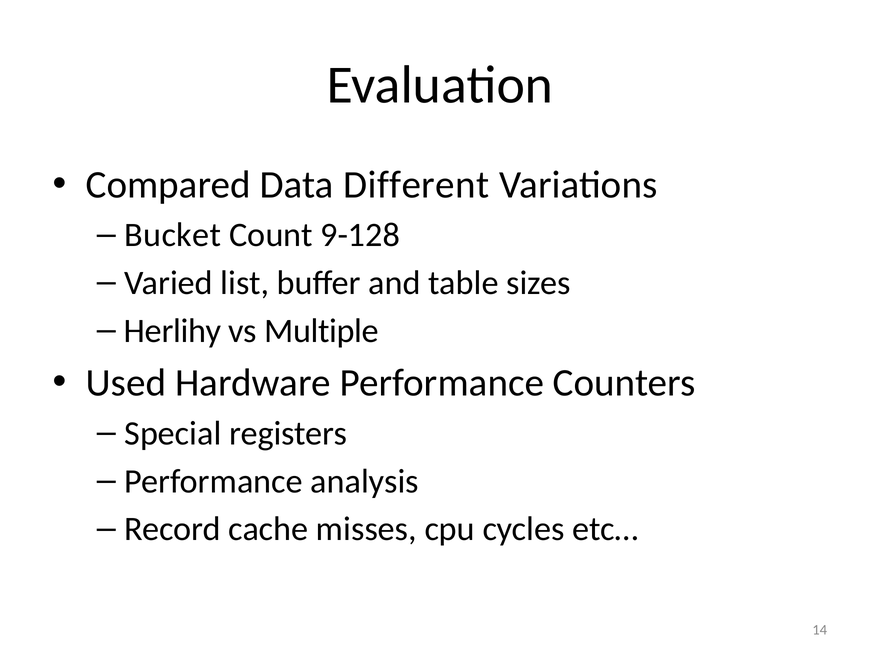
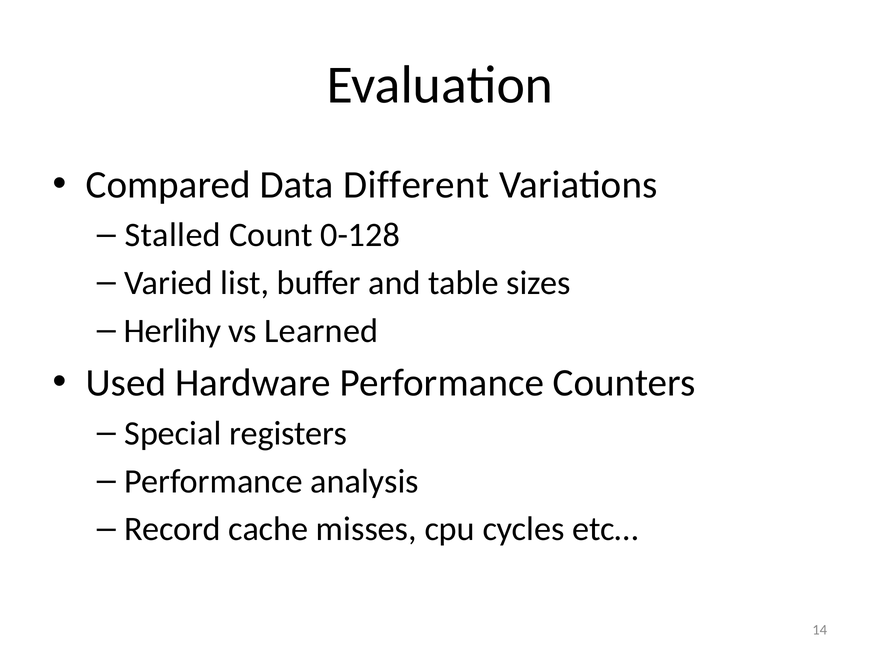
Bucket: Bucket -> Stalled
9-128: 9-128 -> 0-128
Multiple: Multiple -> Learned
